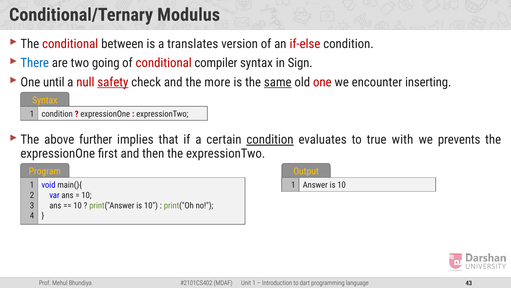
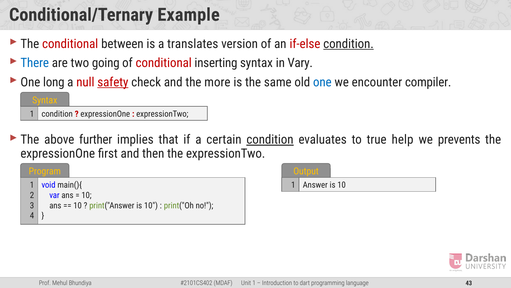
Modulus: Modulus -> Example
condition at (348, 44) underline: none -> present
compiler: compiler -> inserting
Sign: Sign -> Vary
until: until -> long
same underline: present -> none
one at (322, 82) colour: red -> blue
inserting: inserting -> compiler
with: with -> help
